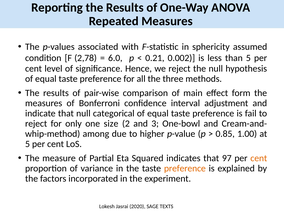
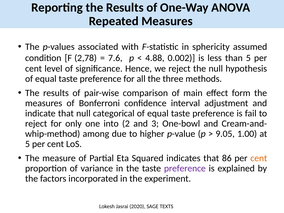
6.0: 6.0 -> 7.6
0.21: 0.21 -> 4.88
size: size -> into
0.85: 0.85 -> 9.05
97: 97 -> 86
preference at (185, 168) colour: orange -> purple
